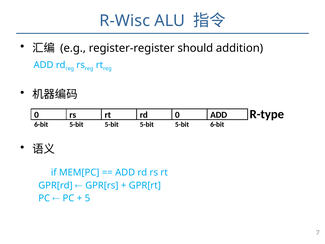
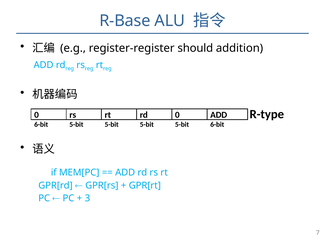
R-Wisc: R-Wisc -> R-Base
5: 5 -> 3
